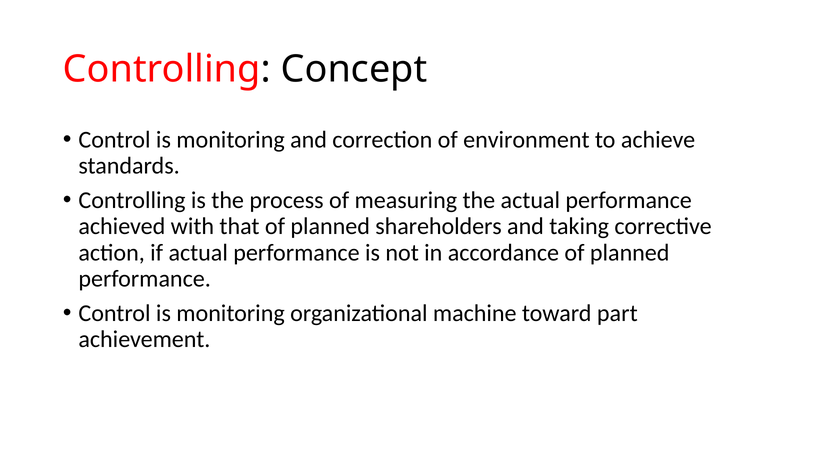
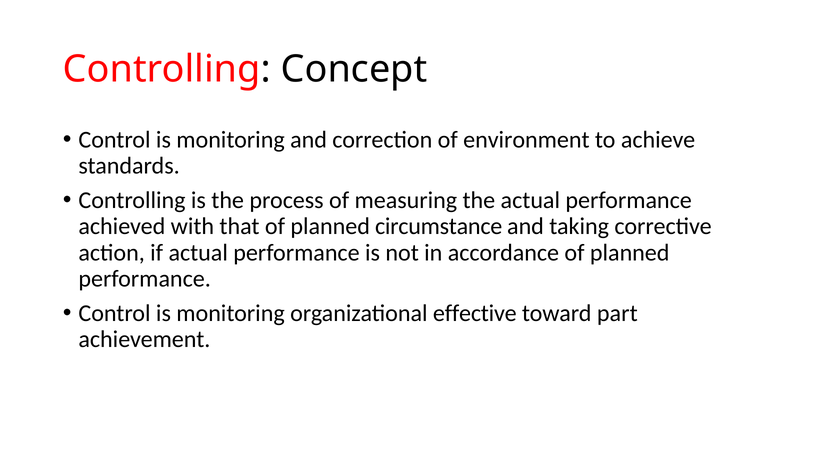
shareholders: shareholders -> circumstance
machine: machine -> effective
